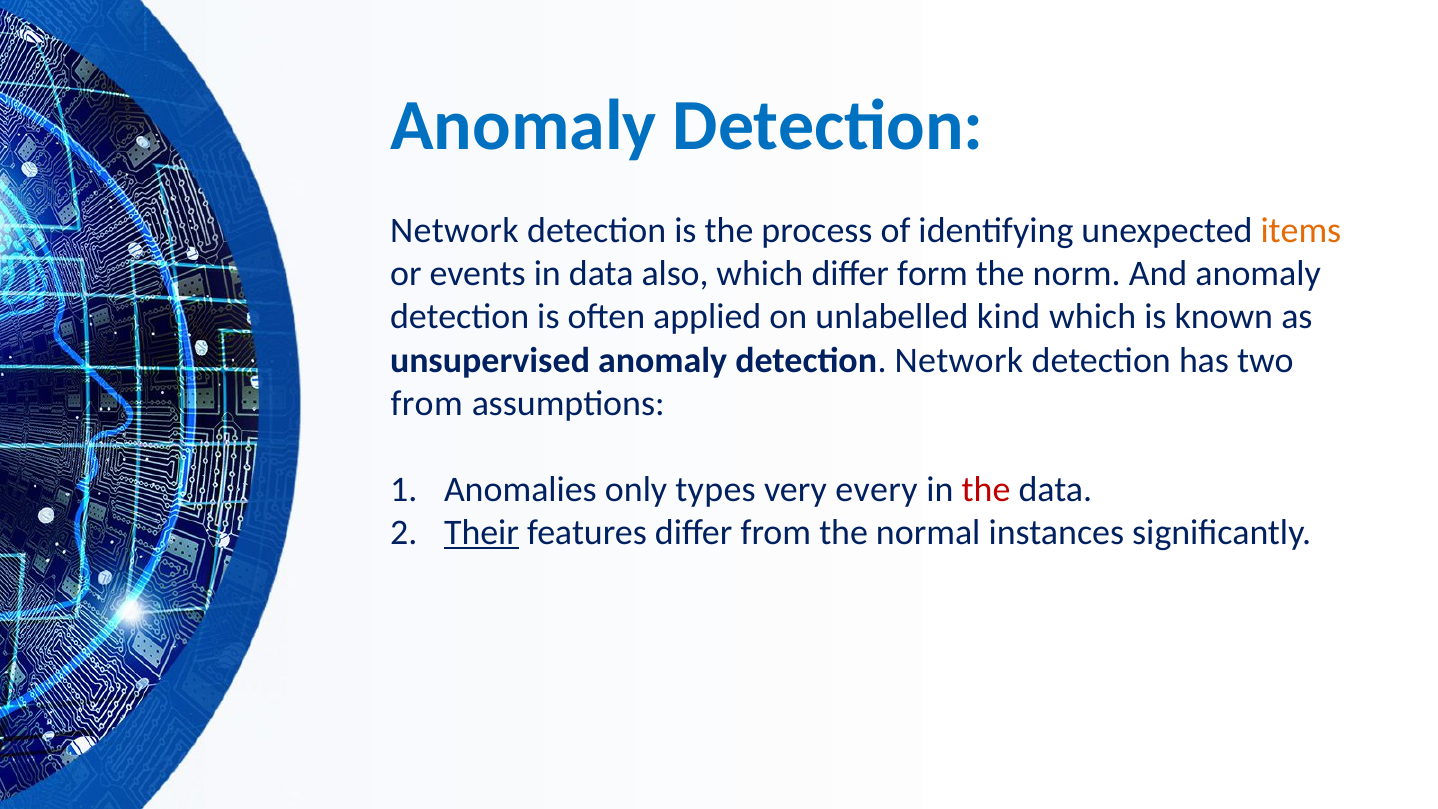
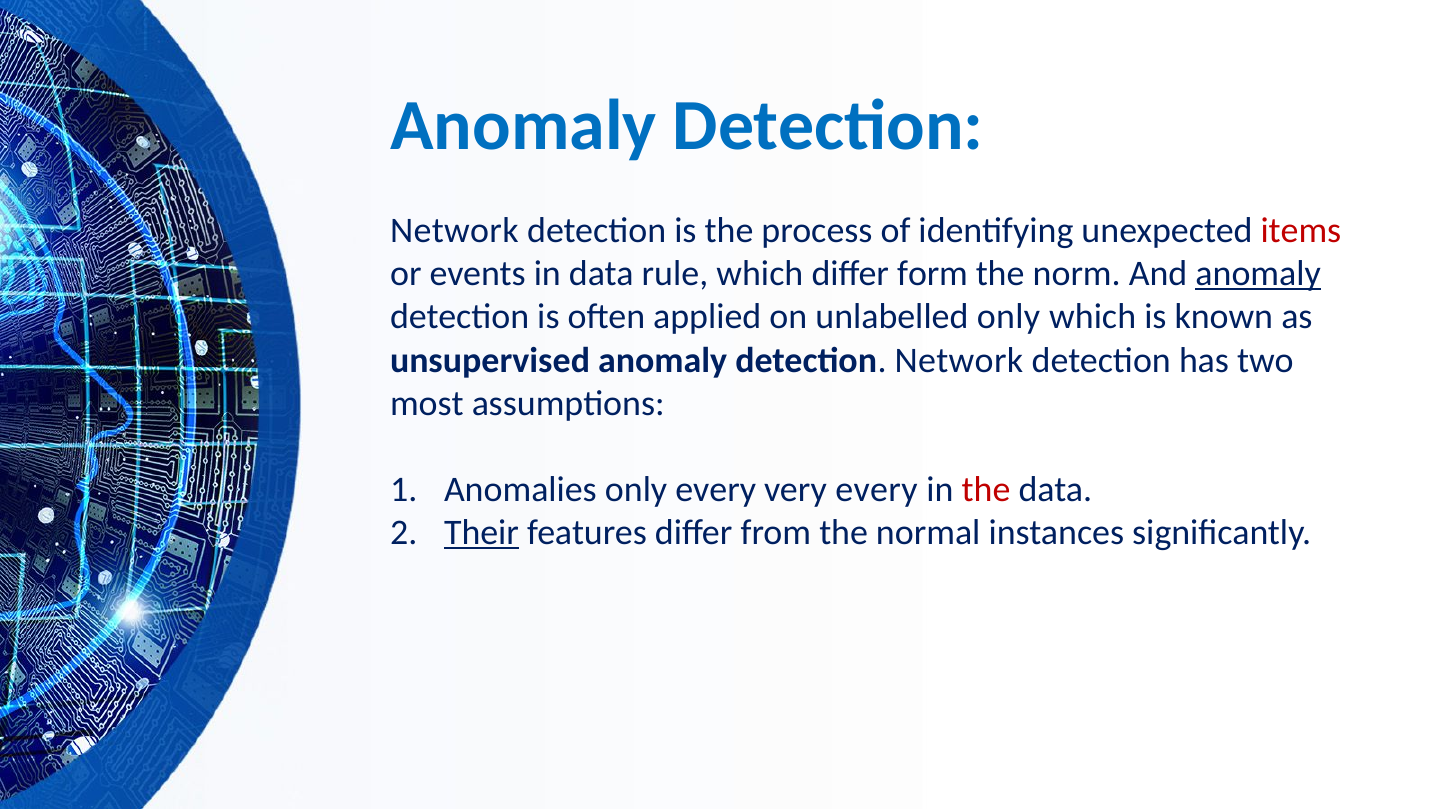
items colour: orange -> red
also: also -> rule
anomaly at (1258, 274) underline: none -> present
unlabelled kind: kind -> only
from at (427, 403): from -> most
only types: types -> every
